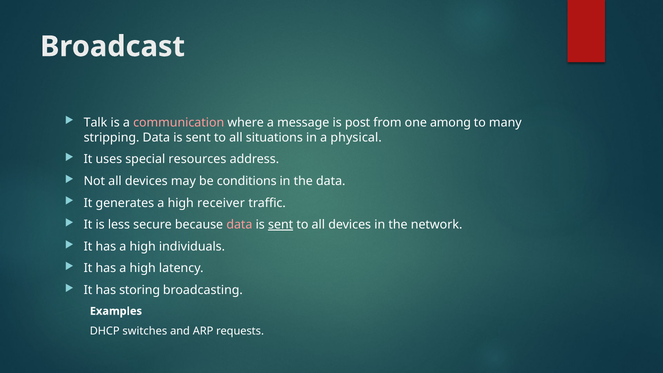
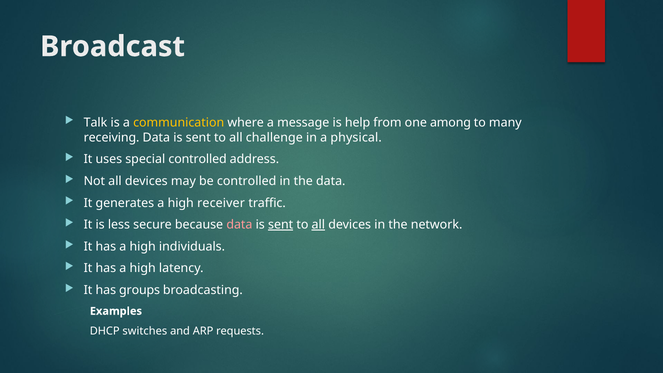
communication colour: pink -> yellow
post: post -> help
stripping: stripping -> receiving
situations: situations -> challenge
special resources: resources -> controlled
be conditions: conditions -> controlled
all at (318, 225) underline: none -> present
storing: storing -> groups
